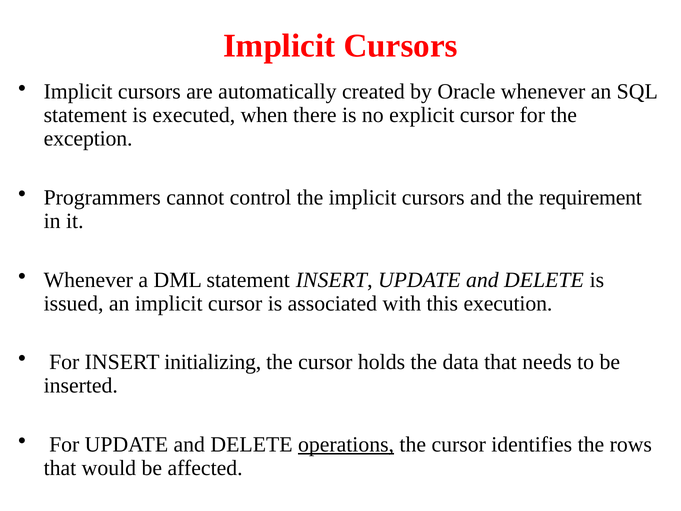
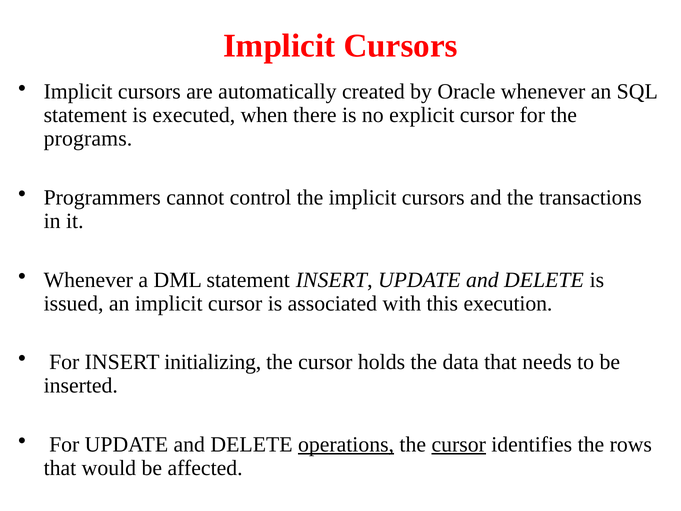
exception: exception -> programs
requirement: requirement -> transactions
cursor at (459, 444) underline: none -> present
